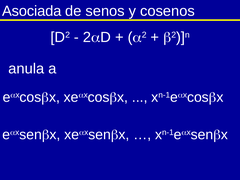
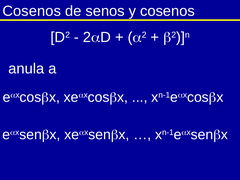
Asociada at (32, 11): Asociada -> Cosenos
